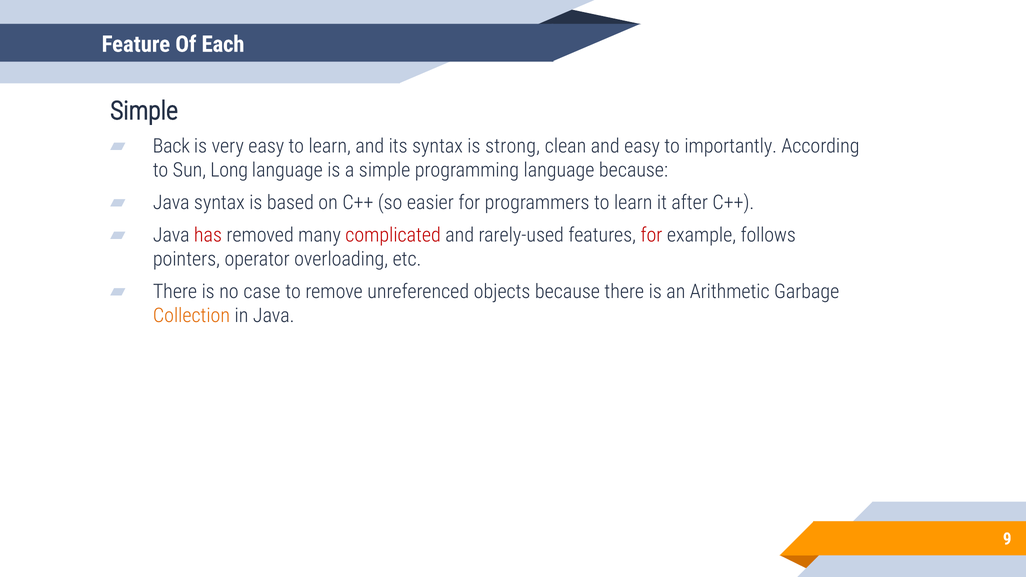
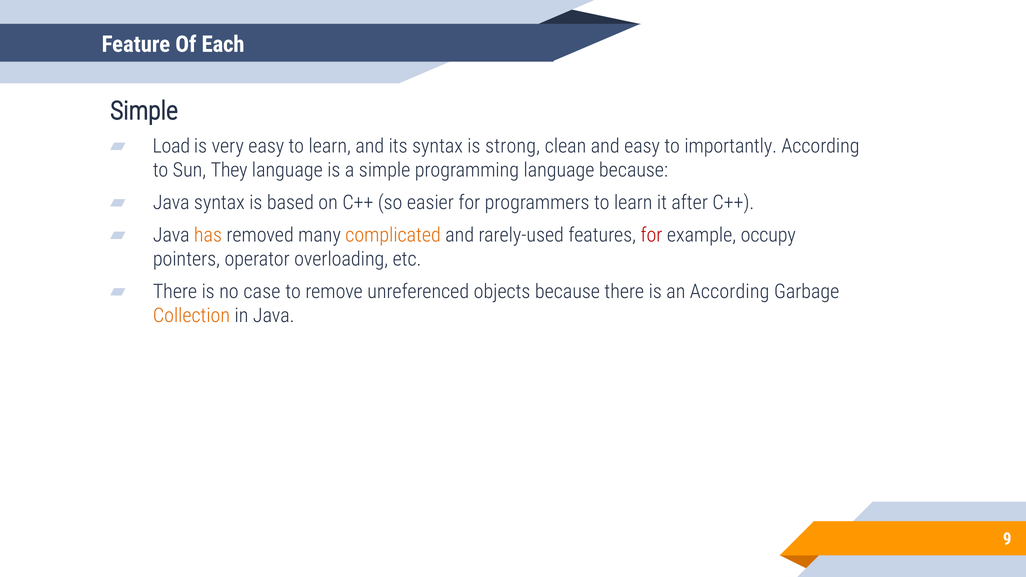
Back: Back -> Load
Long: Long -> They
has colour: red -> orange
complicated colour: red -> orange
follows: follows -> occupy
an Arithmetic: Arithmetic -> According
